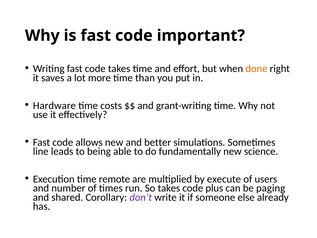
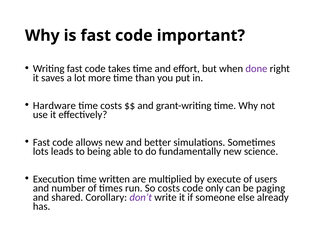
done colour: orange -> purple
line: line -> lots
remote: remote -> written
So takes: takes -> costs
plus: plus -> only
